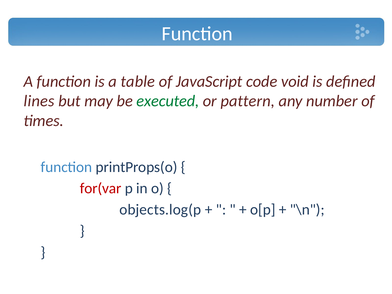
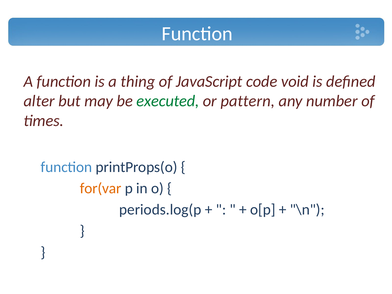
table: table -> thing
lines: lines -> alter
for(var colour: red -> orange
objects.log(p: objects.log(p -> periods.log(p
